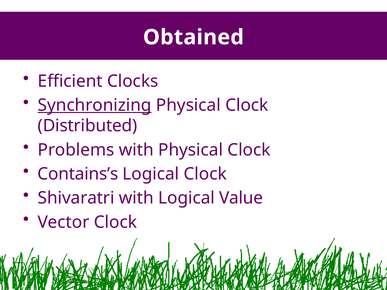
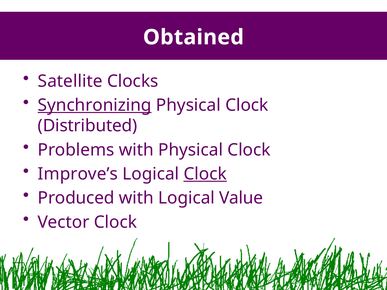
Efficient: Efficient -> Satellite
Contains’s: Contains’s -> Improve’s
Clock at (205, 174) underline: none -> present
Shivaratri: Shivaratri -> Produced
